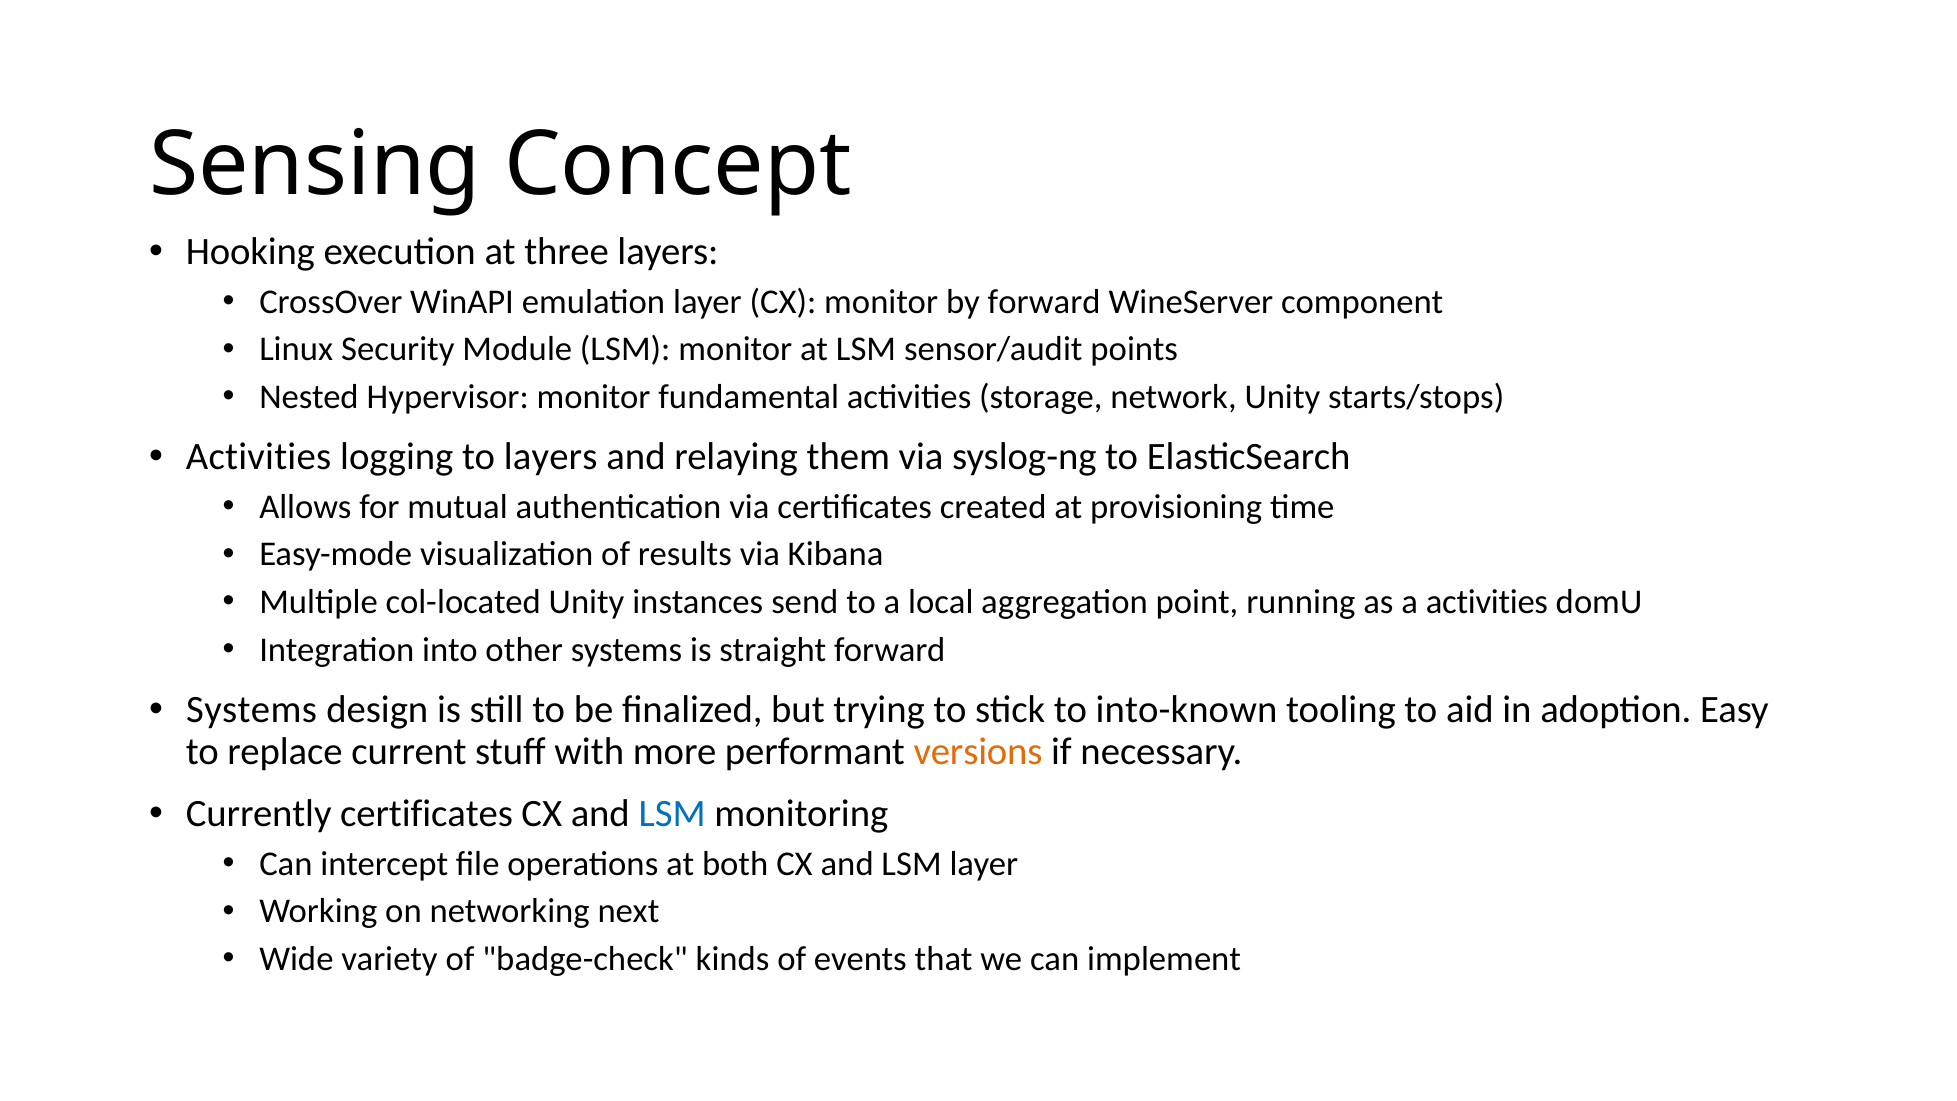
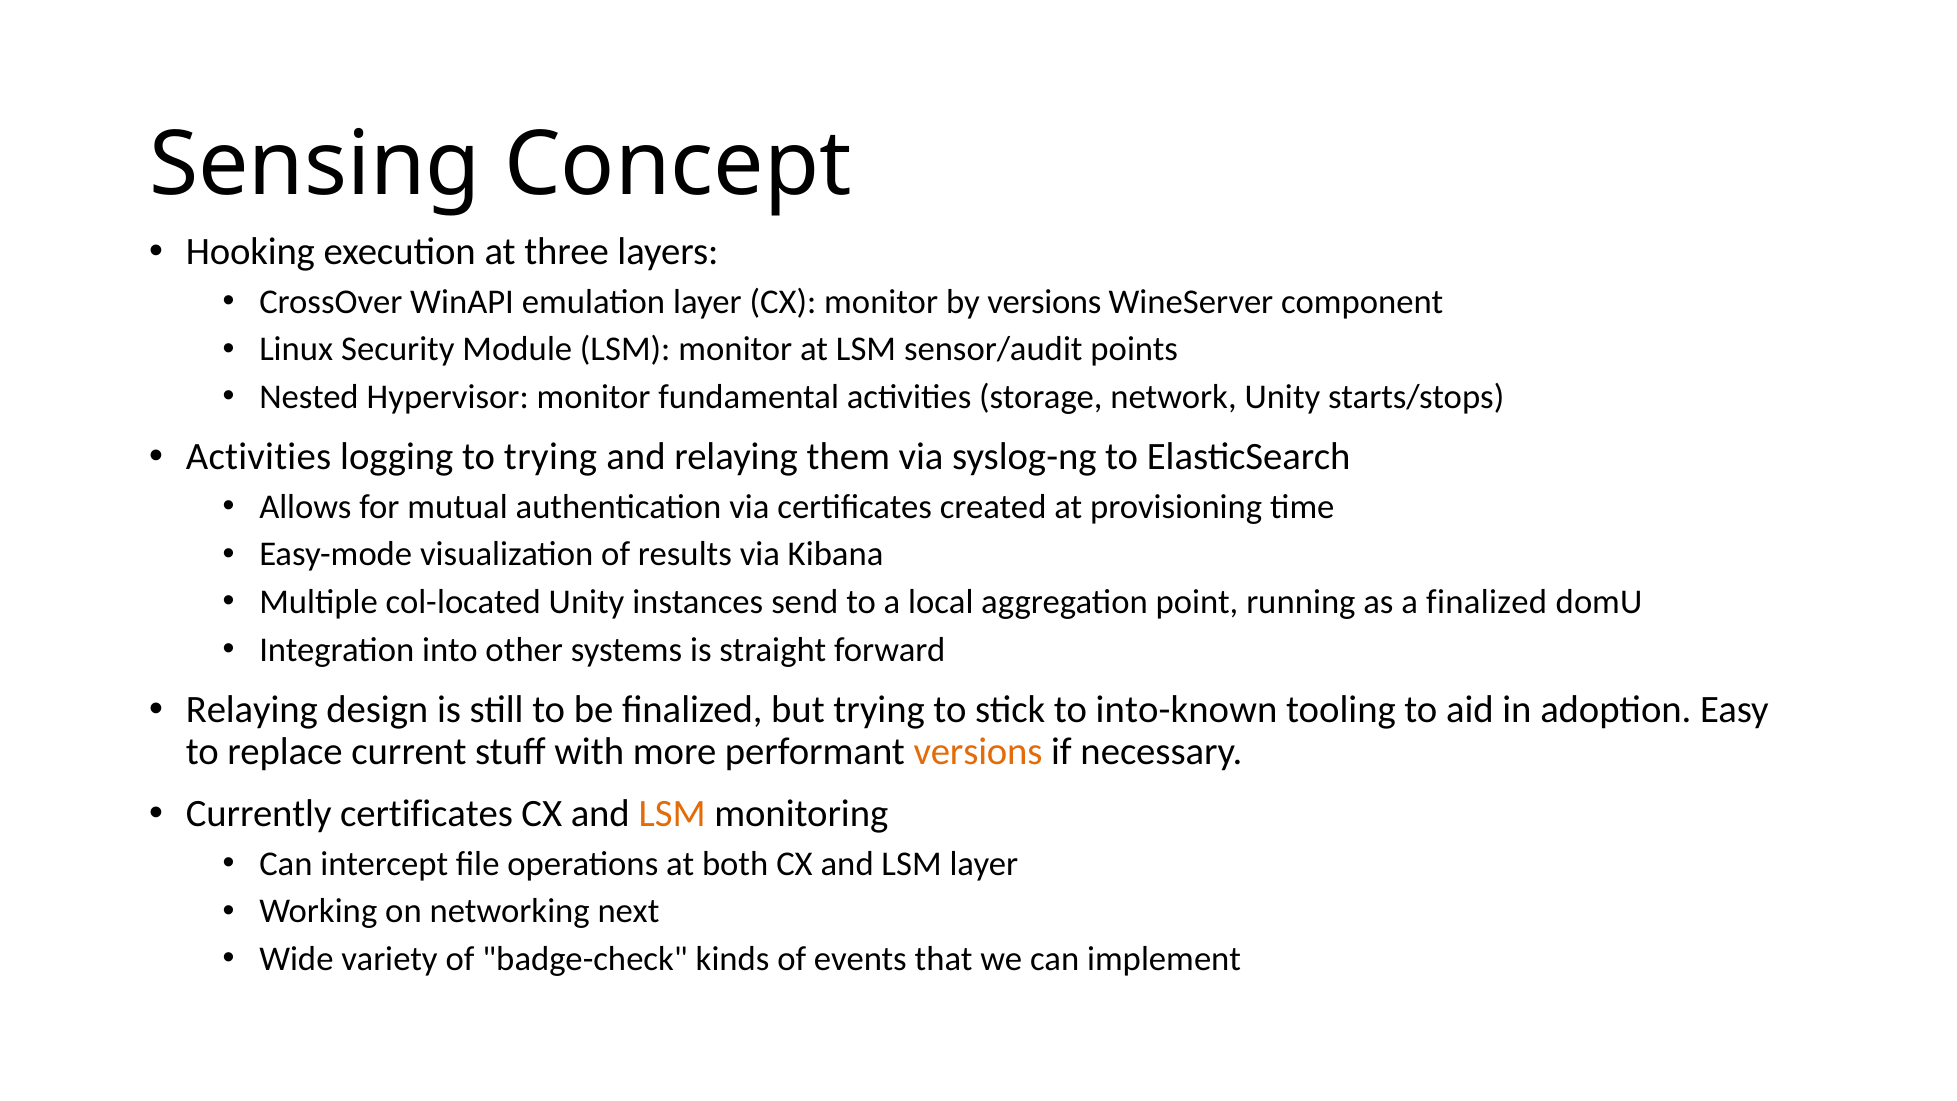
by forward: forward -> versions
to layers: layers -> trying
a activities: activities -> finalized
Systems at (252, 710): Systems -> Relaying
LSM at (672, 814) colour: blue -> orange
